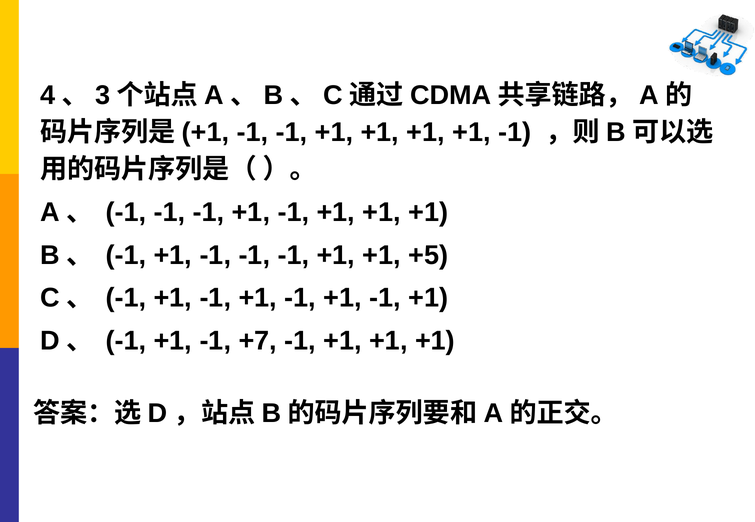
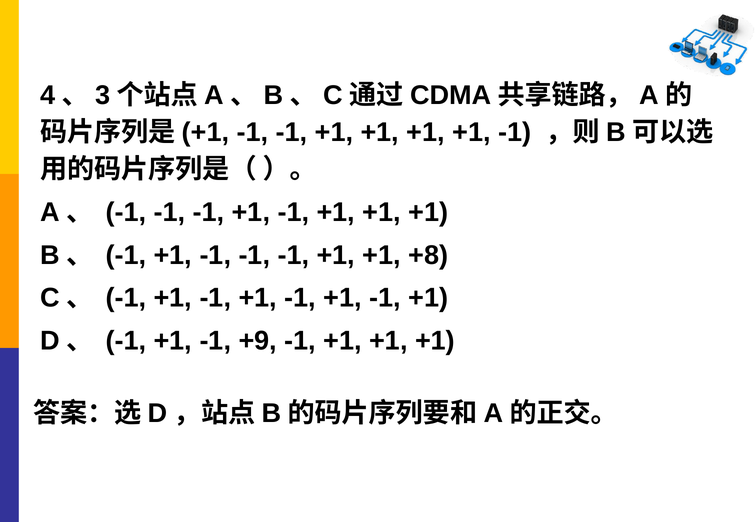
+5: +5 -> +8
+7: +7 -> +9
